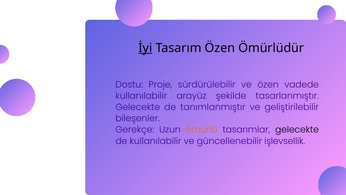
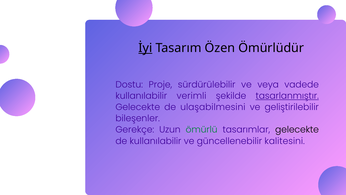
ve özen: özen -> veya
arayüz: arayüz -> verimli
tasarlanmıştır underline: none -> present
tanımlanmıştır: tanımlanmıştır -> ulaşabilmesini
ömürlü colour: orange -> green
işlevsellik: işlevsellik -> kalitesini
